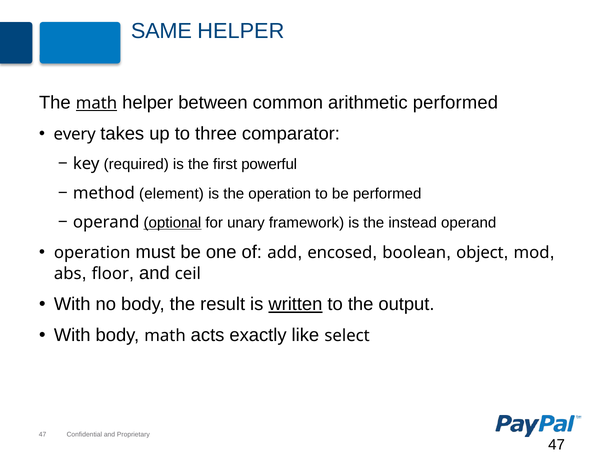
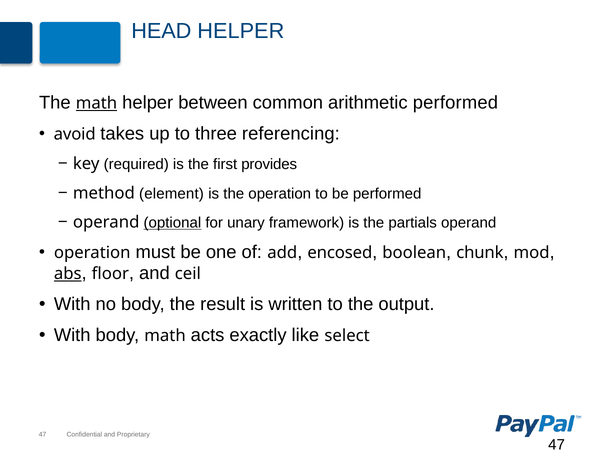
SAME: SAME -> HEAD
every: every -> avoid
comparator: comparator -> referencing
powerful: powerful -> provides
instead: instead -> partials
object: object -> chunk
abs underline: none -> present
written underline: present -> none
